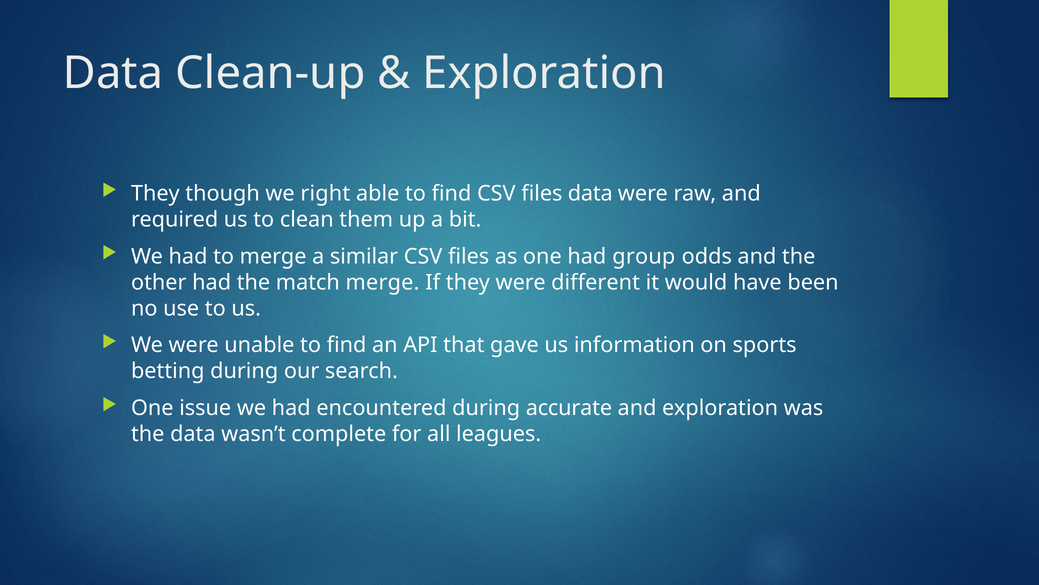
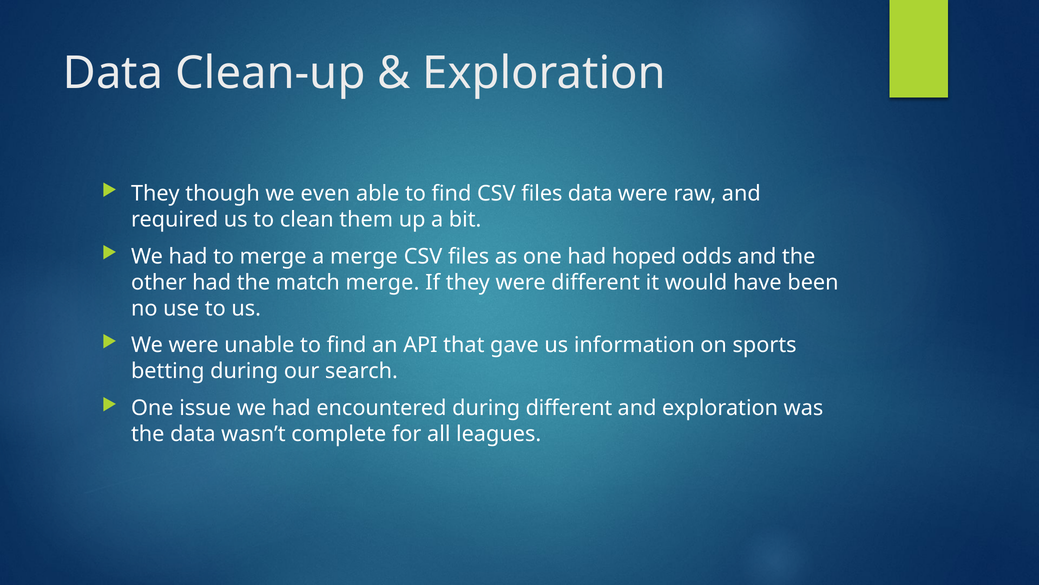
right: right -> even
a similar: similar -> merge
group: group -> hoped
during accurate: accurate -> different
